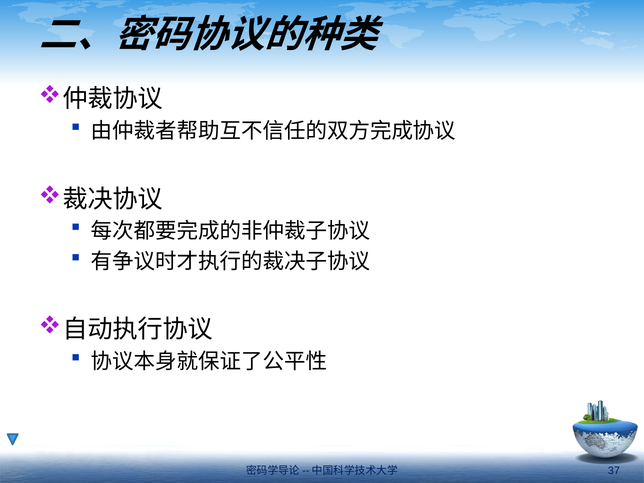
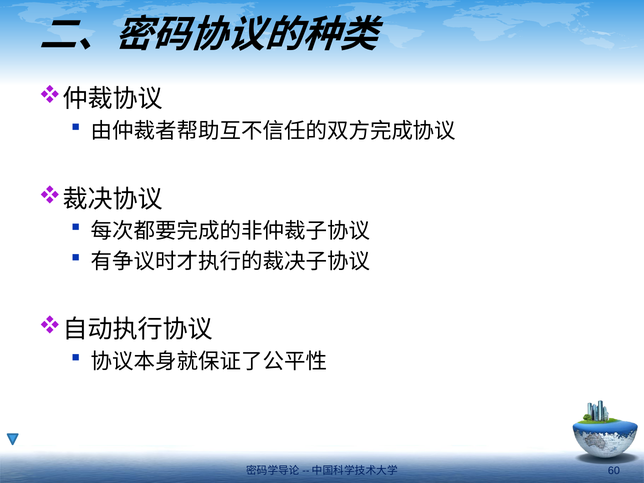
37: 37 -> 60
